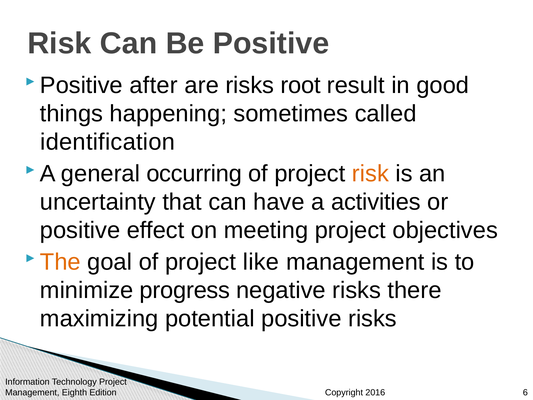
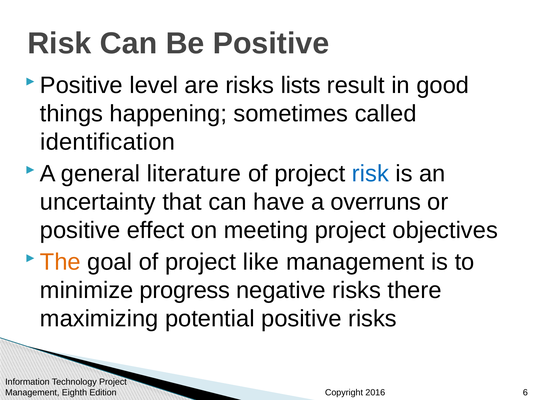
after: after -> level
root: root -> lists
occurring: occurring -> literature
risk at (370, 173) colour: orange -> blue
activities: activities -> overruns
